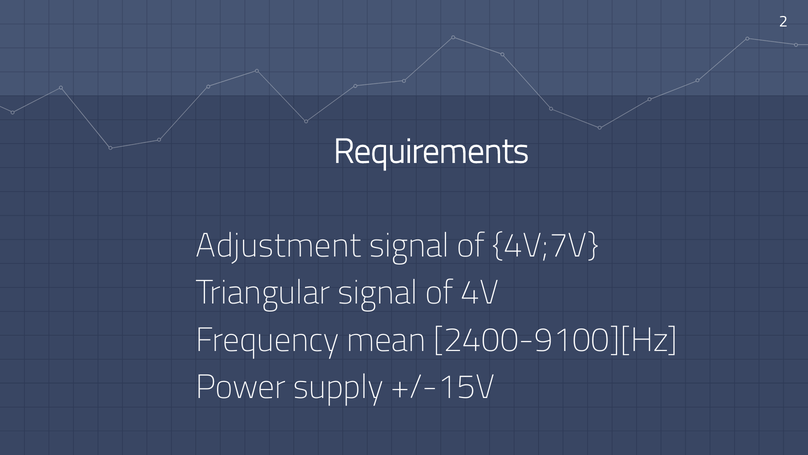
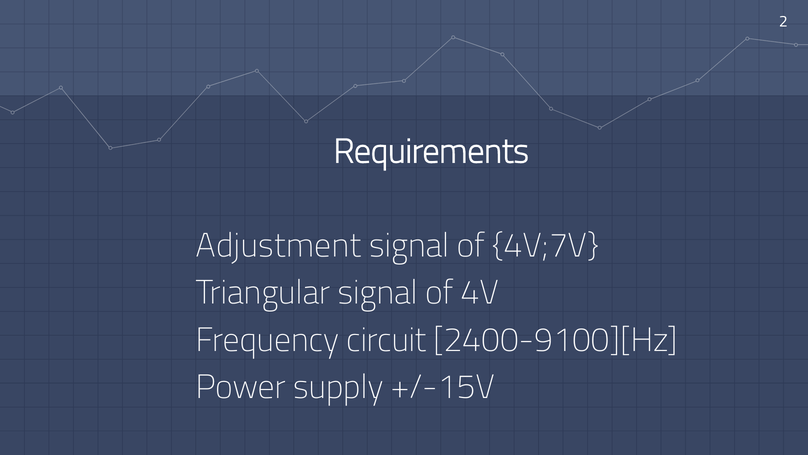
mean: mean -> circuit
